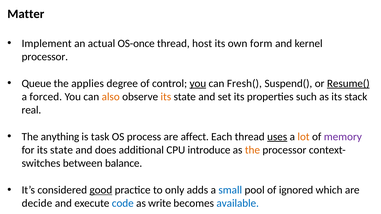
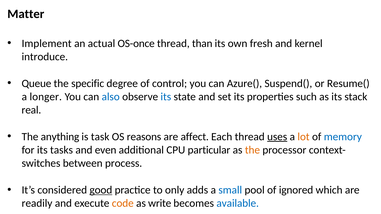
host: host -> than
form: form -> fresh
processor at (45, 57): processor -> introduce
applies: applies -> specific
you at (198, 84) underline: present -> none
Fresh(: Fresh( -> Azure(
Resume( underline: present -> none
forced: forced -> longer
also colour: orange -> blue
its at (166, 97) colour: orange -> blue
process: process -> reasons
memory colour: purple -> blue
for its state: state -> tasks
does: does -> even
introduce: introduce -> particular
balance: balance -> process
decide: decide -> readily
code colour: blue -> orange
